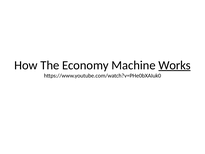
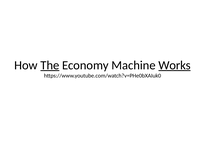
The underline: none -> present
